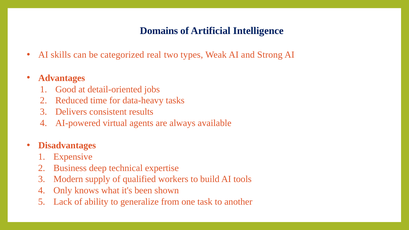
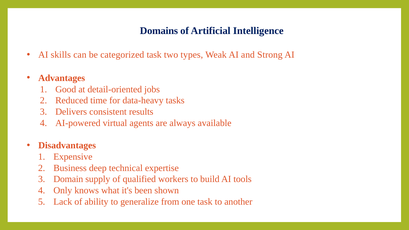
categorized real: real -> task
Modern: Modern -> Domain
